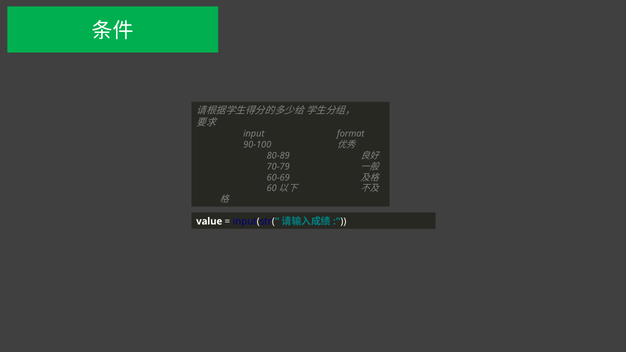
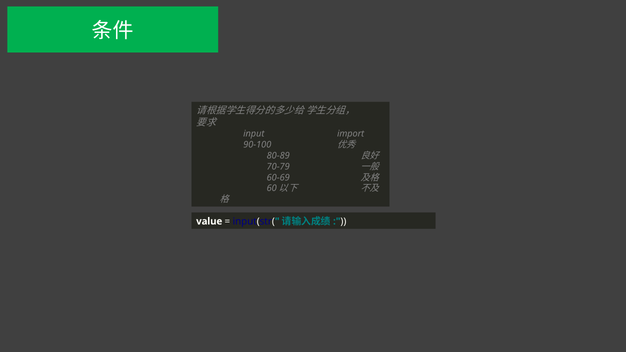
format: format -> import
